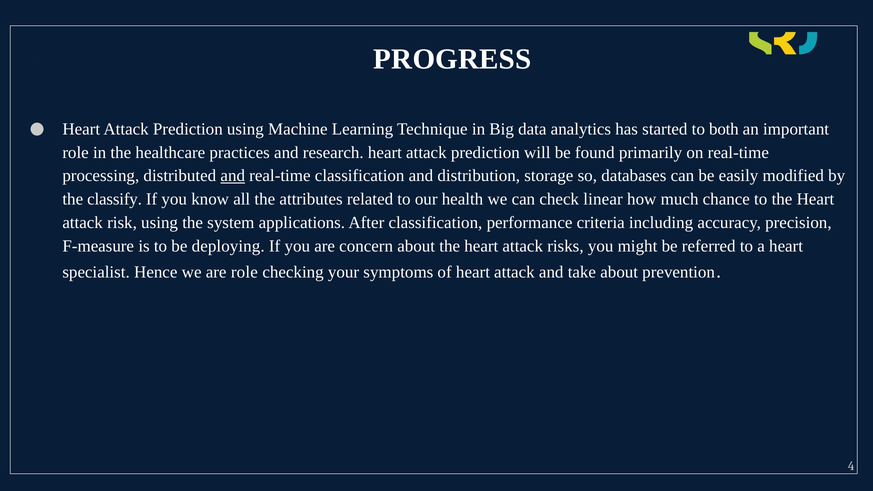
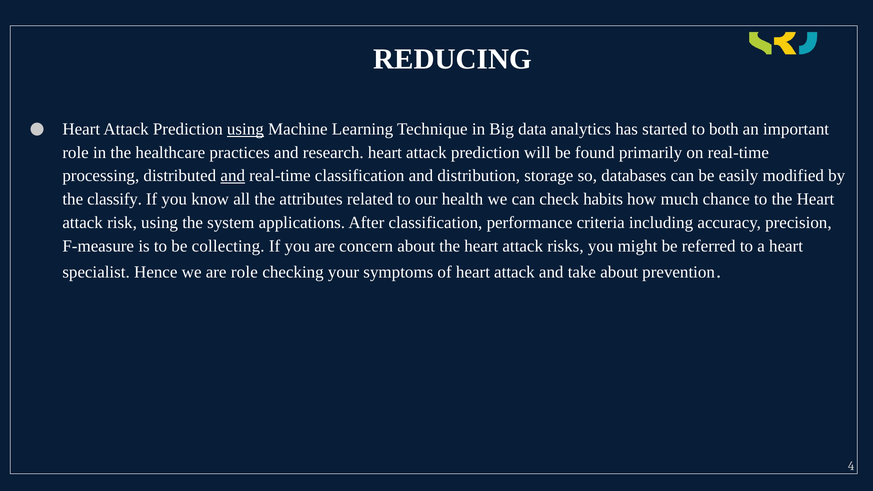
PROGRESS: PROGRESS -> REDUCING
using at (245, 129) underline: none -> present
linear: linear -> habits
deploying: deploying -> collecting
